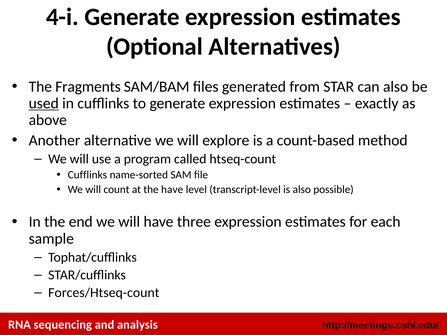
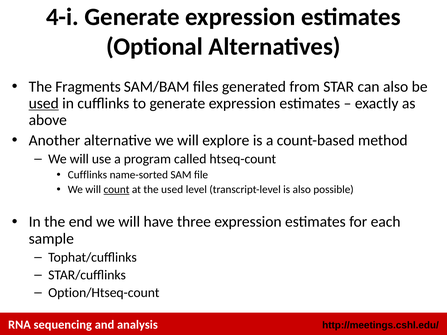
count underline: none -> present
the have: have -> used
Forces/Htseq-count: Forces/Htseq-count -> Option/Htseq-count
